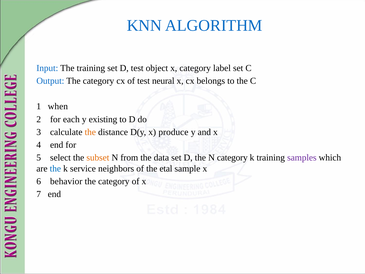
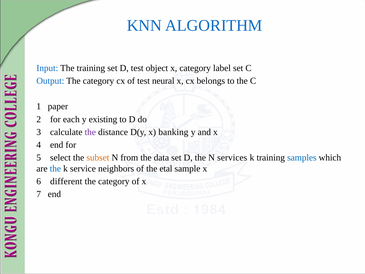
when: when -> paper
the at (90, 132) colour: orange -> purple
produce: produce -> banking
N category: category -> services
samples colour: purple -> blue
behavior: behavior -> different
